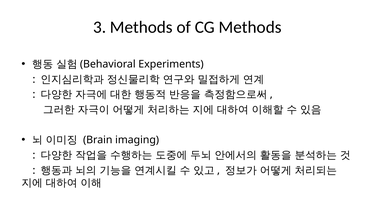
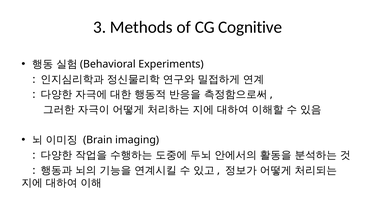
CG Methods: Methods -> Cognitive
